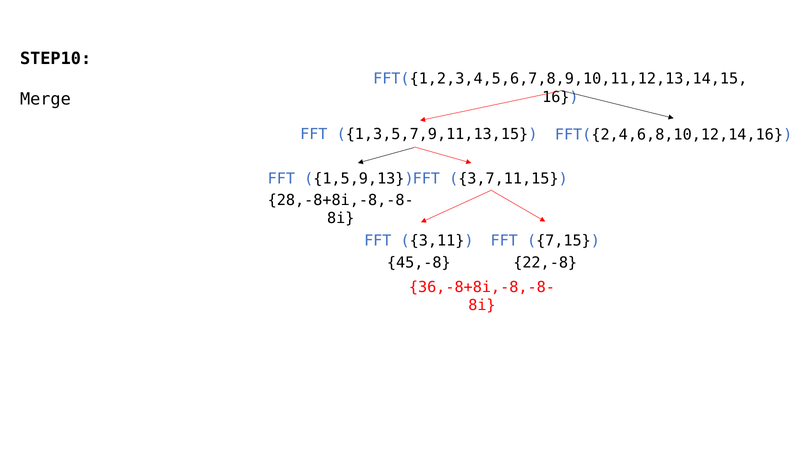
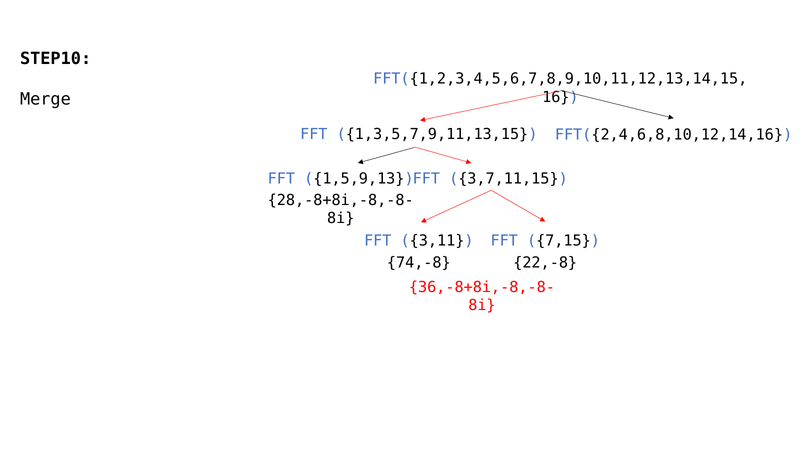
45,-8: 45,-8 -> 74,-8
